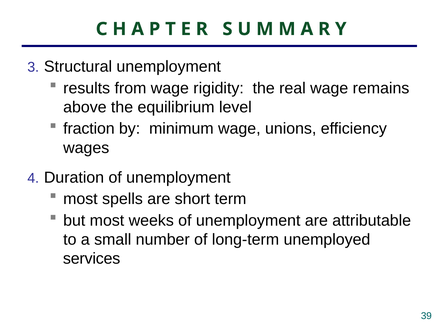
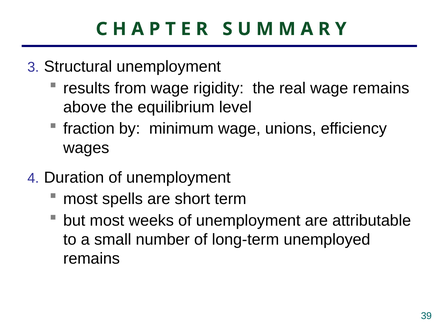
services at (92, 258): services -> remains
